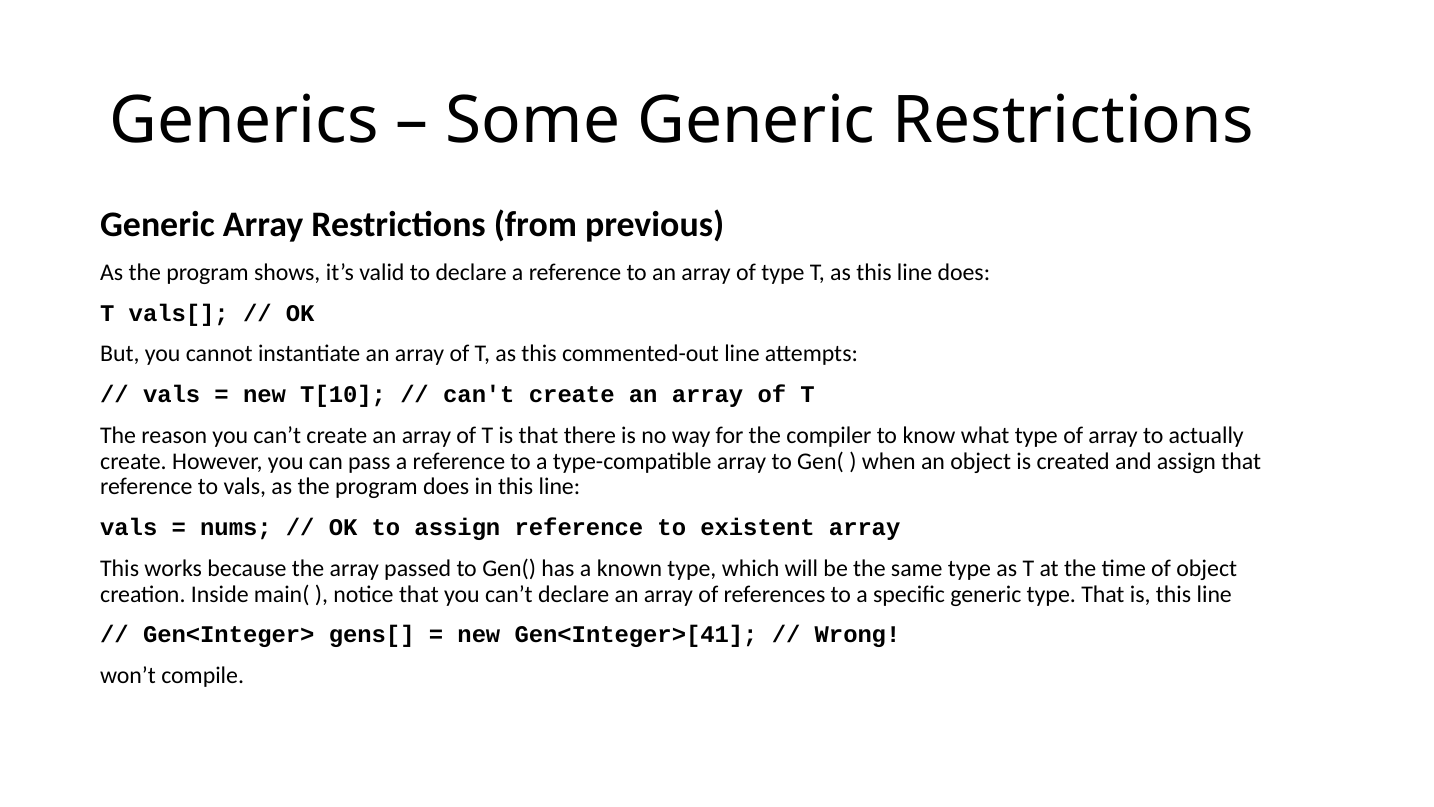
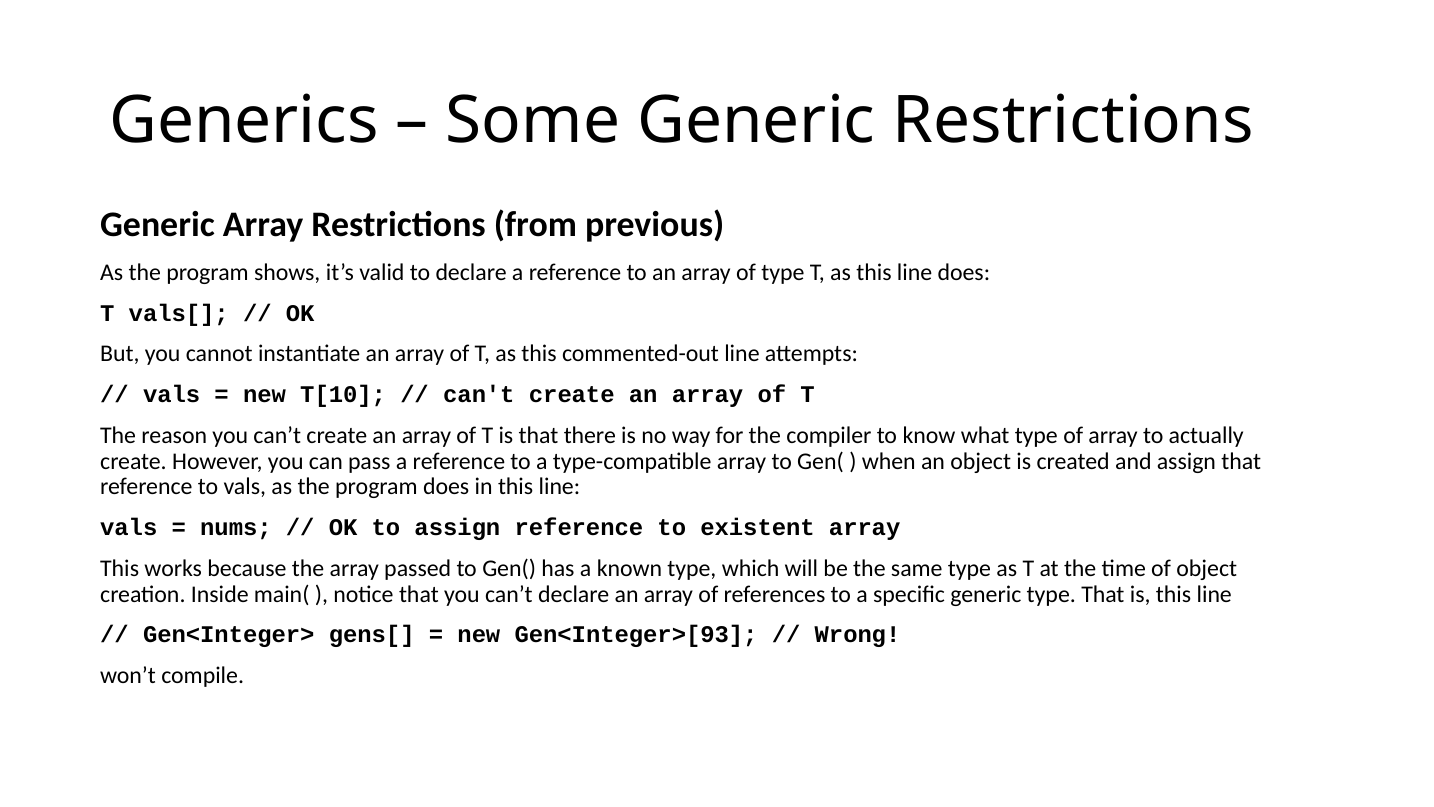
Gen<Integer>[41: Gen<Integer>[41 -> Gen<Integer>[93
